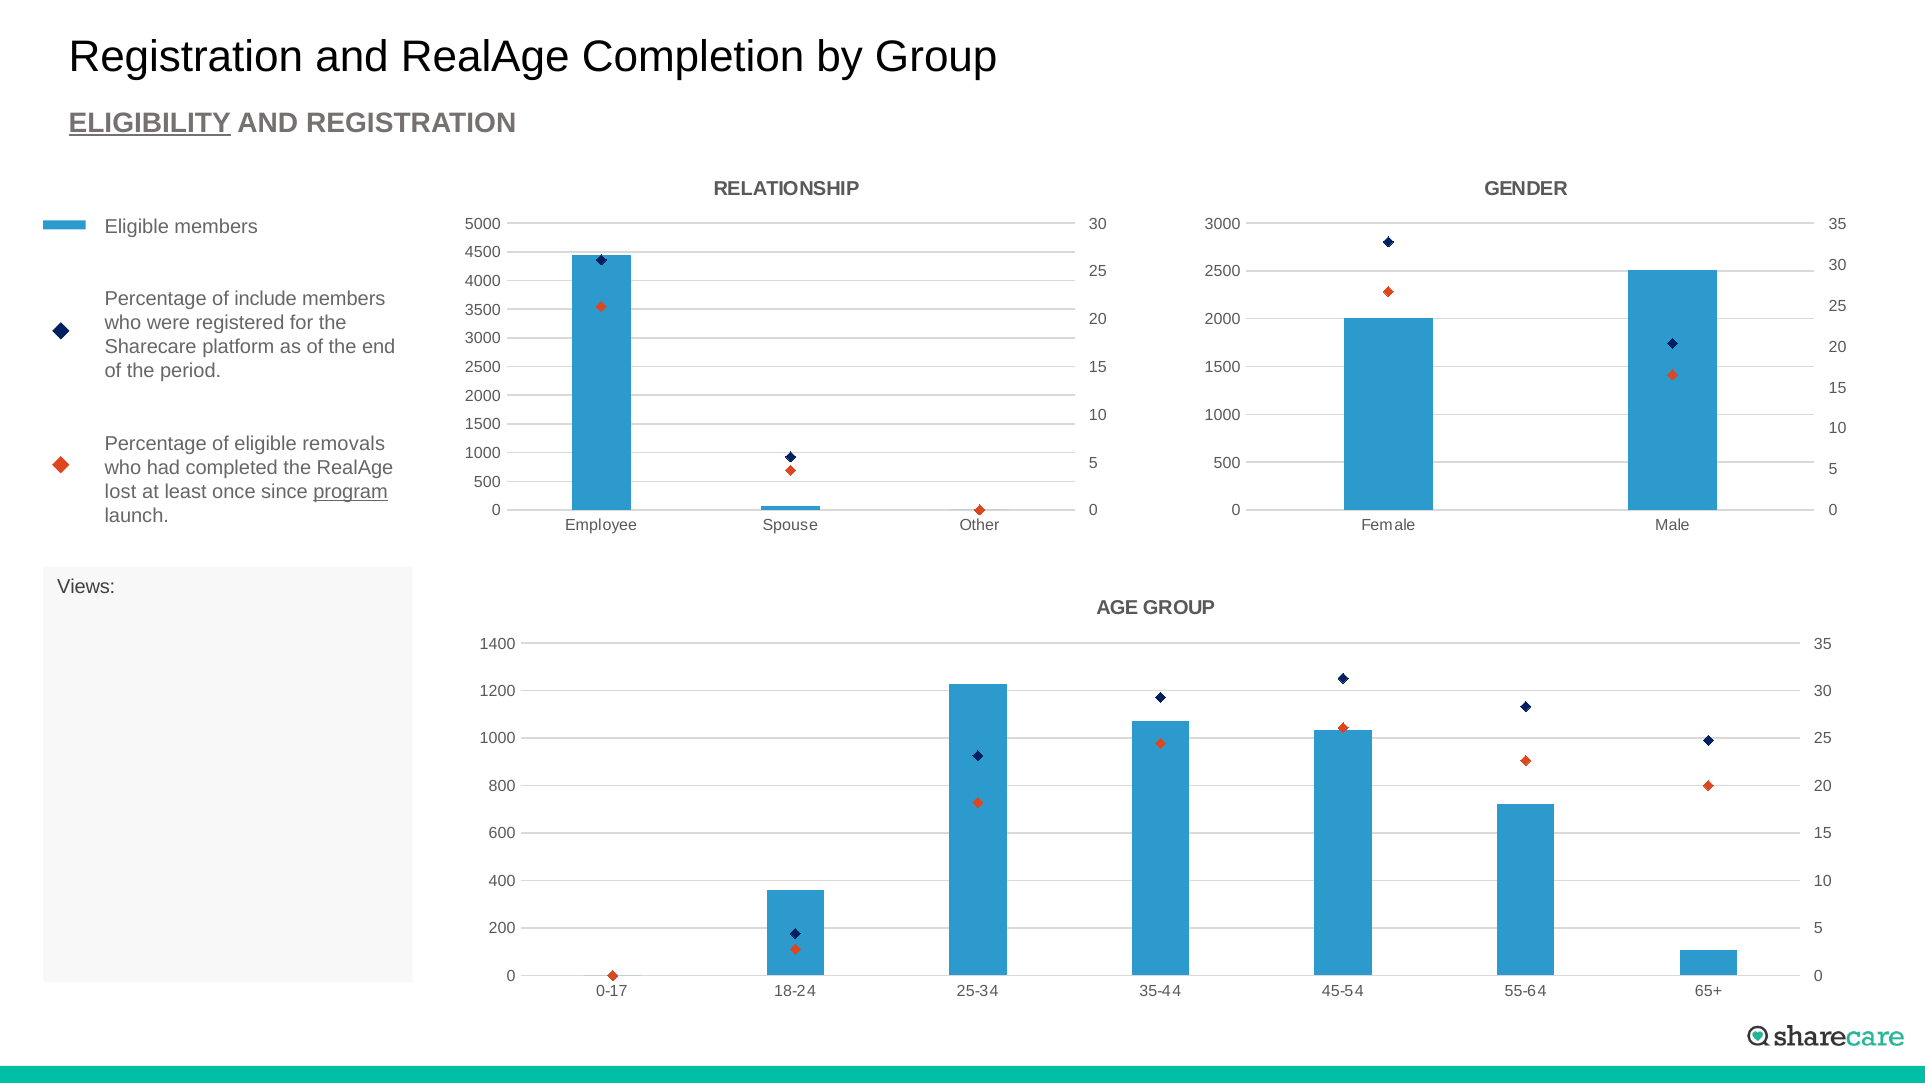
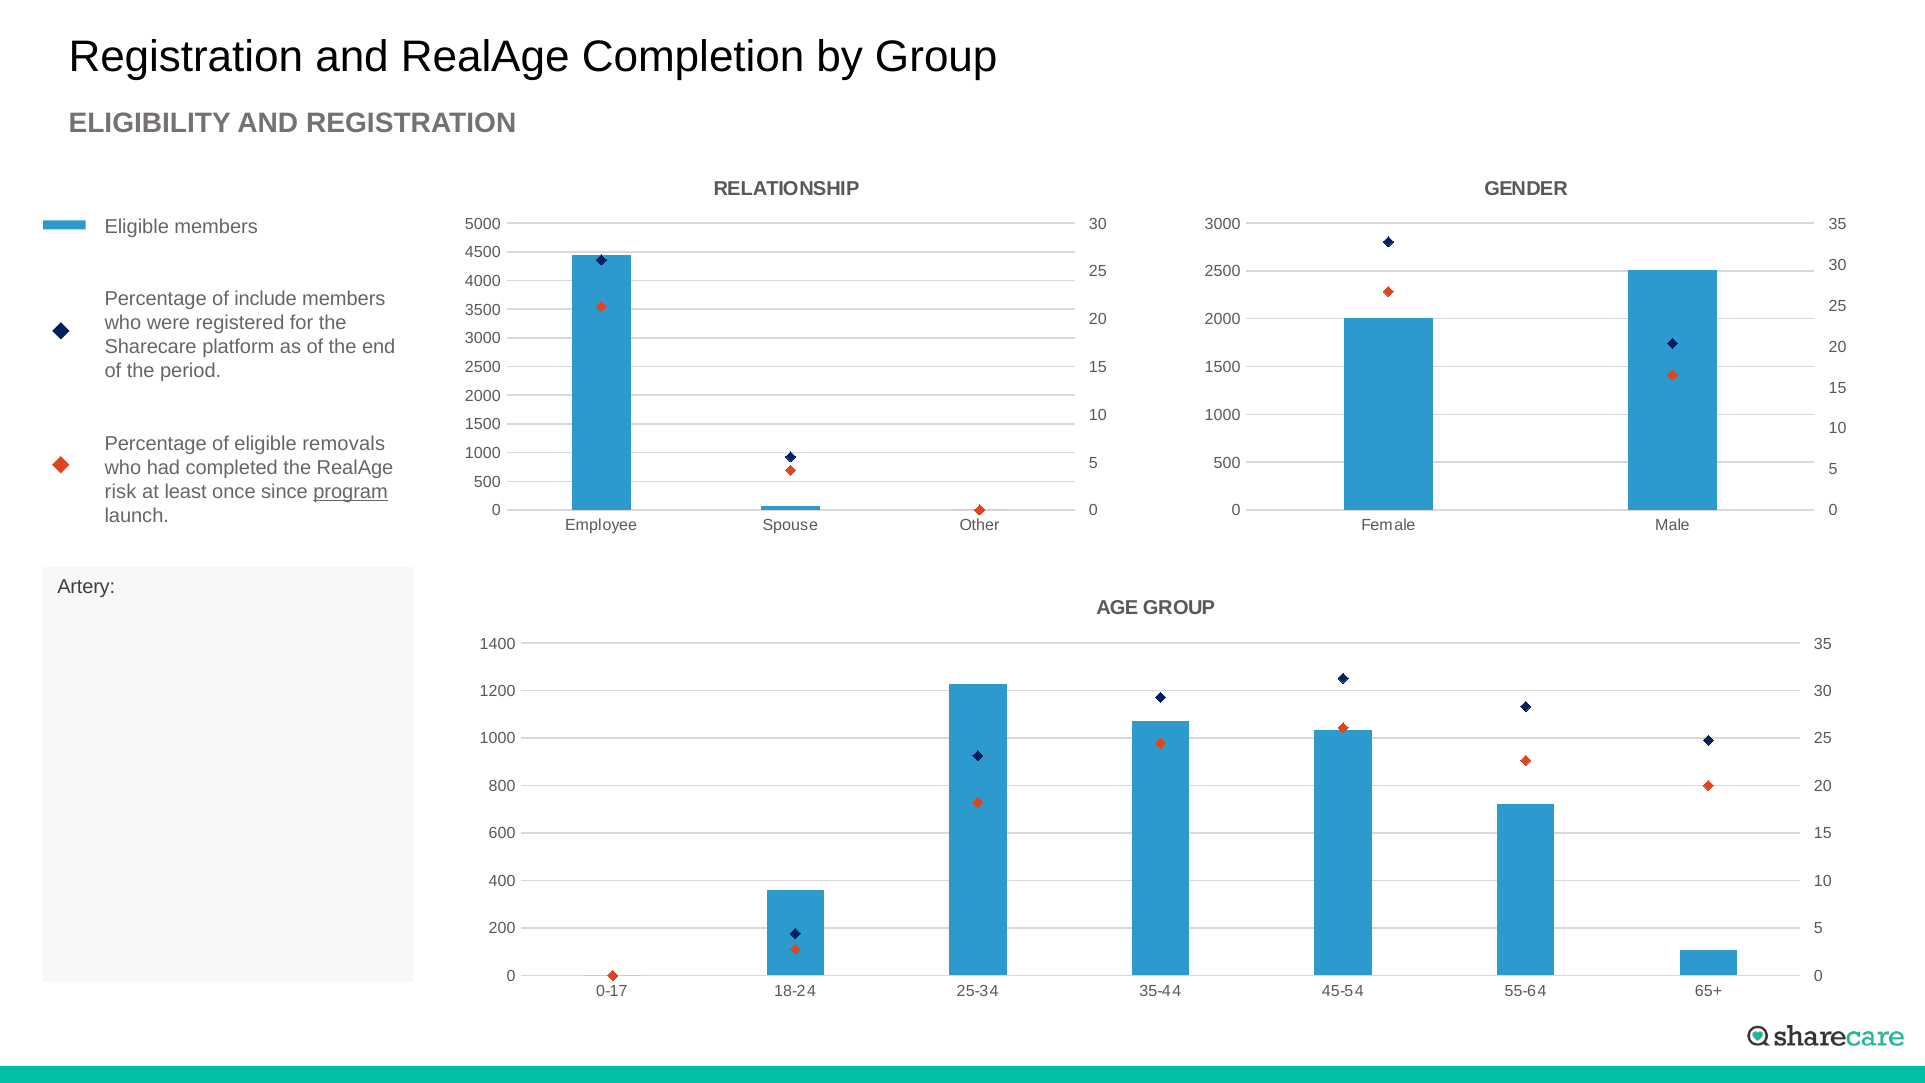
ELIGIBILITY underline: present -> none
lost: lost -> risk
Views: Views -> Artery
